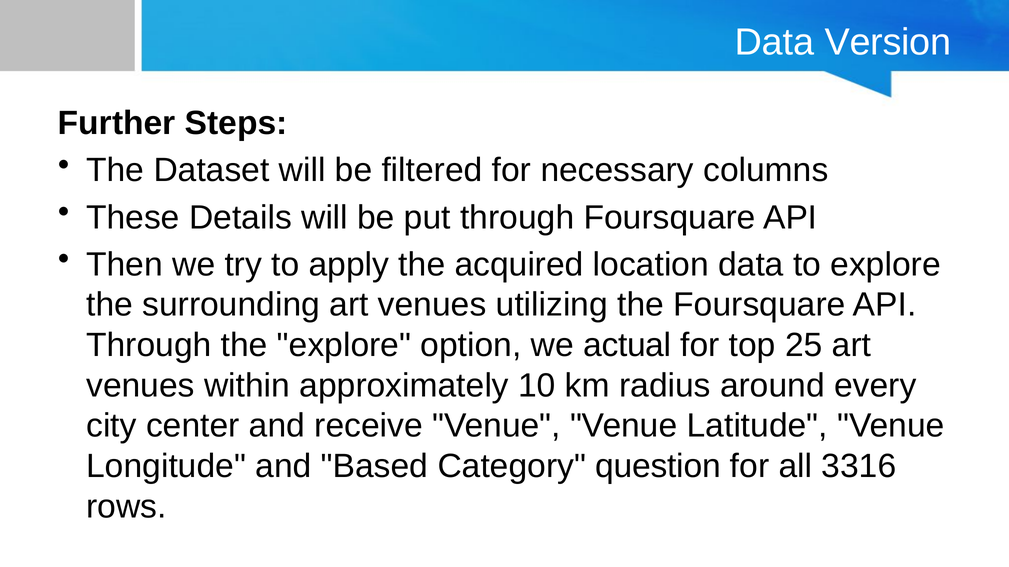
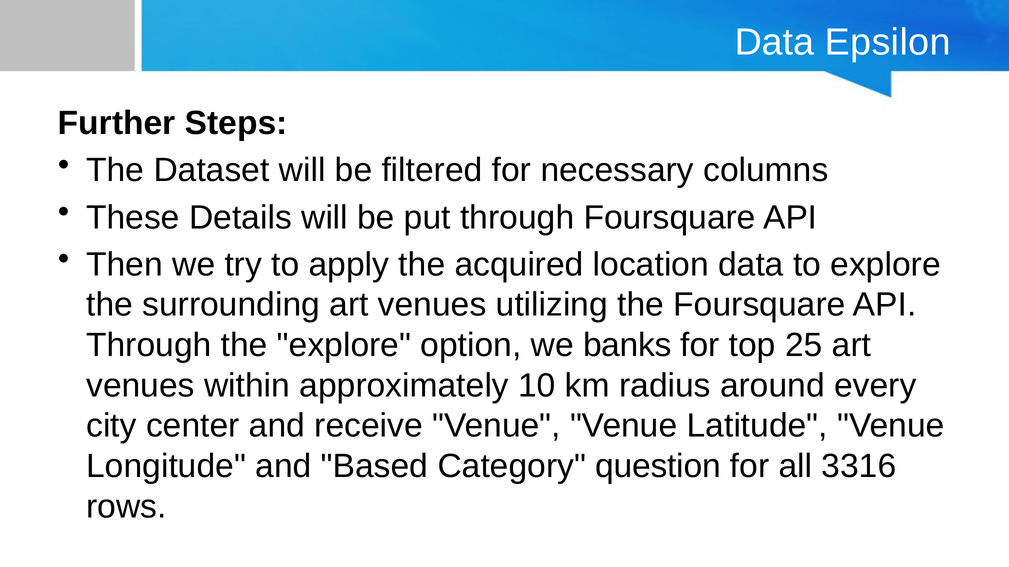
Version: Version -> Epsilon
actual: actual -> banks
